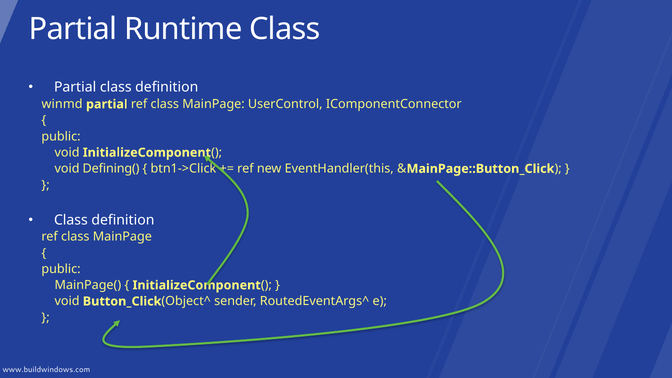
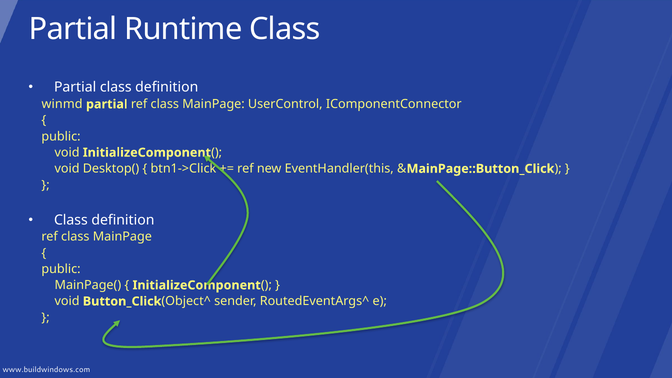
Defining(: Defining( -> Desktop(
